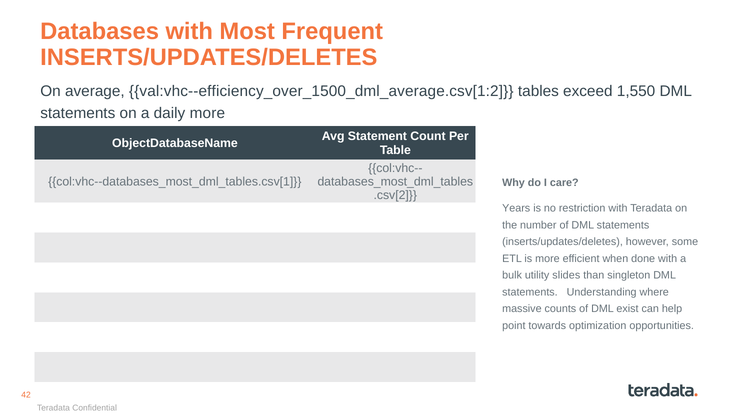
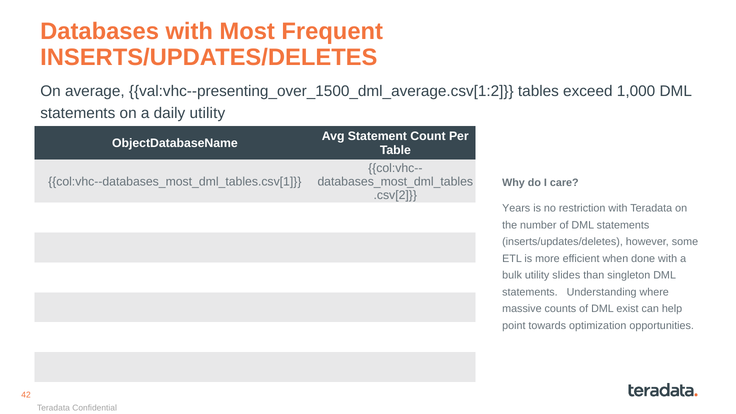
val:vhc--efficiency_over_1500_dml_average.csv[1:2: val:vhc--efficiency_over_1500_dml_average.csv[1:2 -> val:vhc--presenting_over_1500_dml_average.csv[1:2
1,550: 1,550 -> 1,000
daily more: more -> utility
